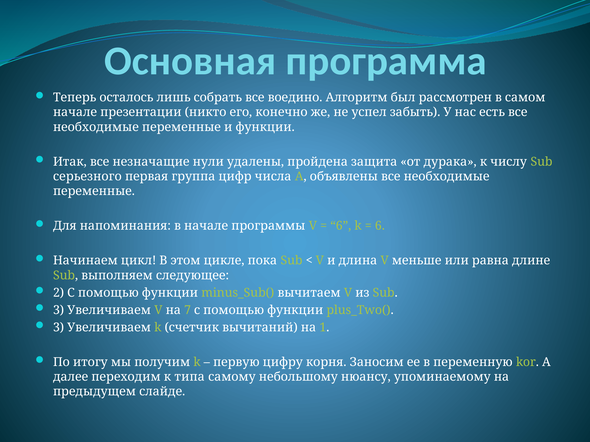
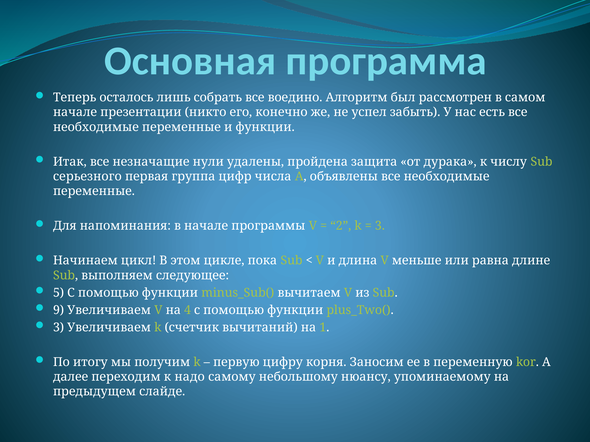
6 at (341, 226): 6 -> 2
6 at (380, 226): 6 -> 3
2: 2 -> 5
3 at (59, 310): 3 -> 9
7: 7 -> 4
типа: типа -> надо
